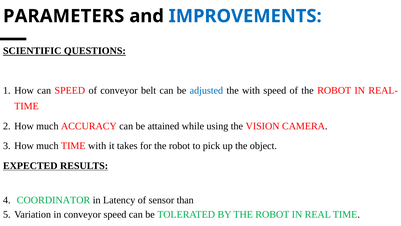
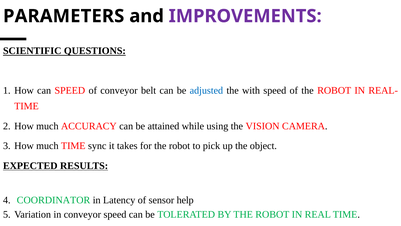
IMPROVEMENTS colour: blue -> purple
TIME with: with -> sync
than: than -> help
